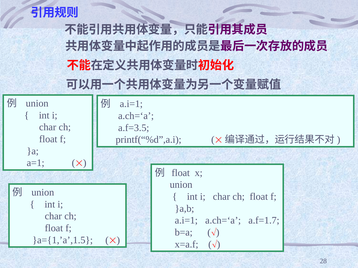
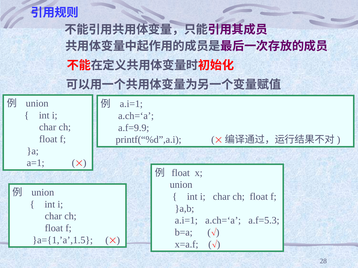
a.f=3.5: a.f=3.5 -> a.f=9.9
a.f=1.7: a.f=1.7 -> a.f=5.3
